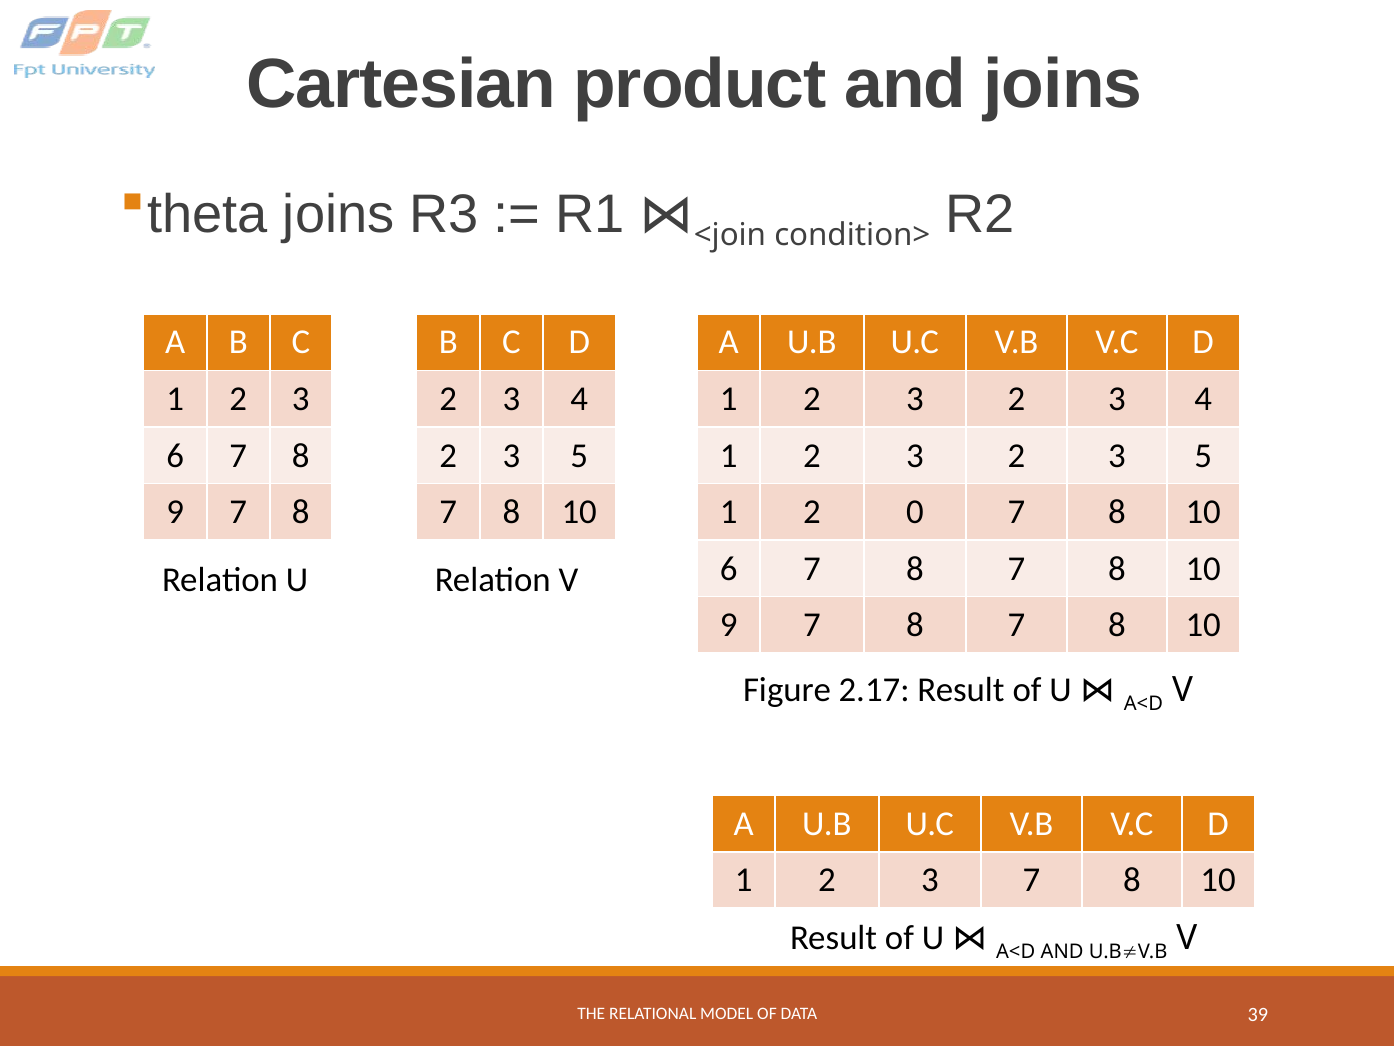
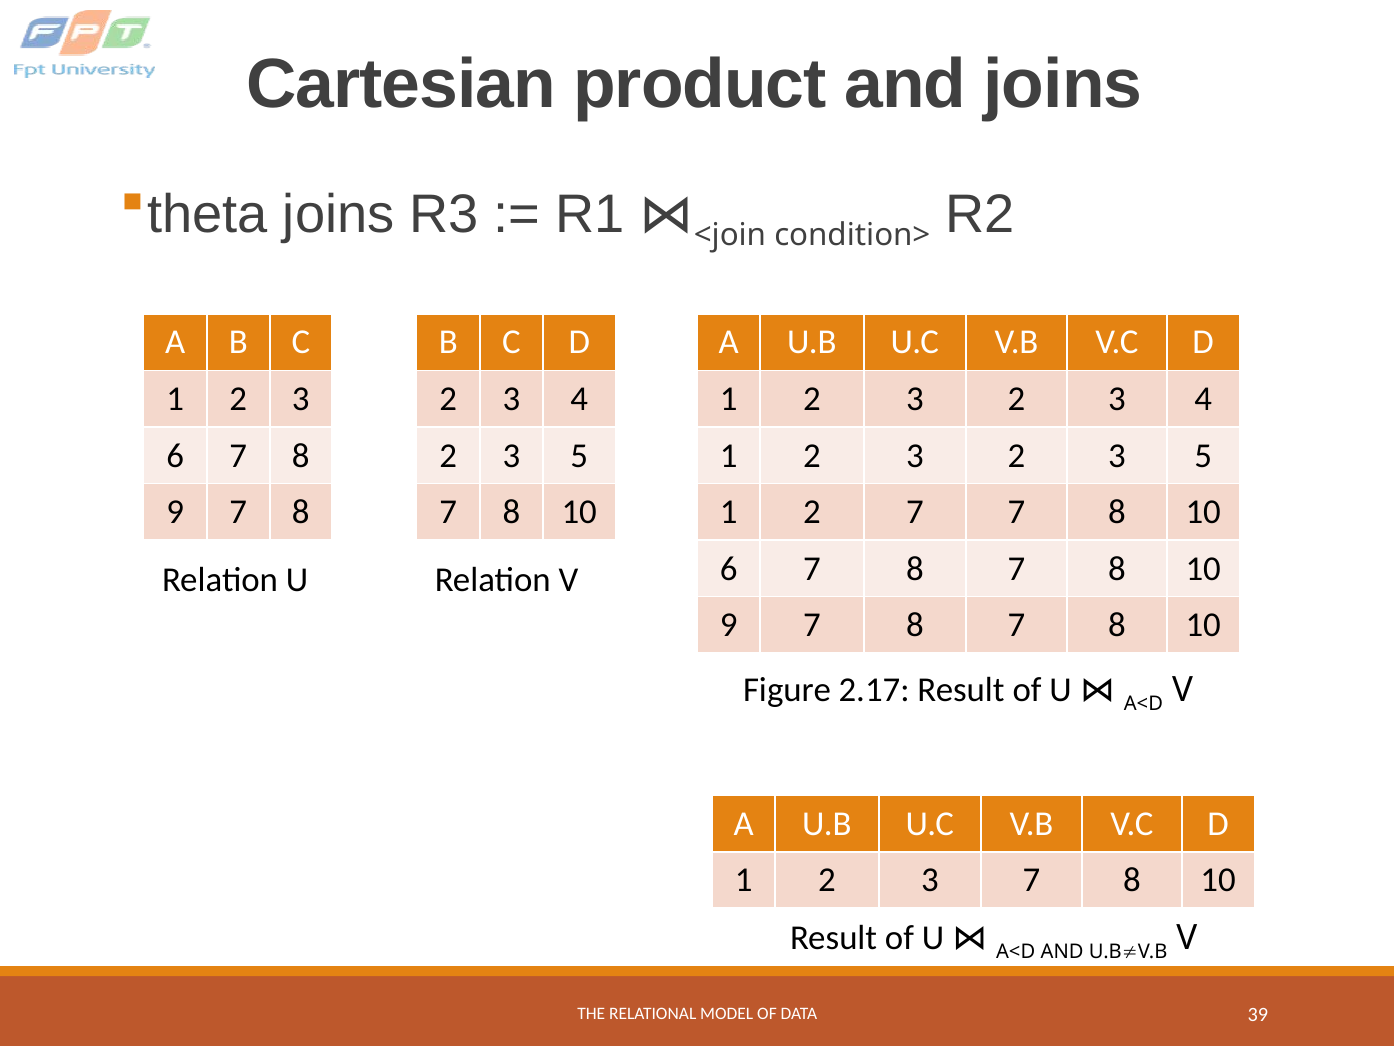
2 0: 0 -> 7
